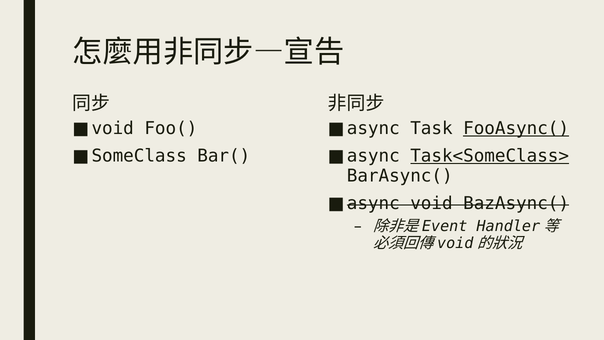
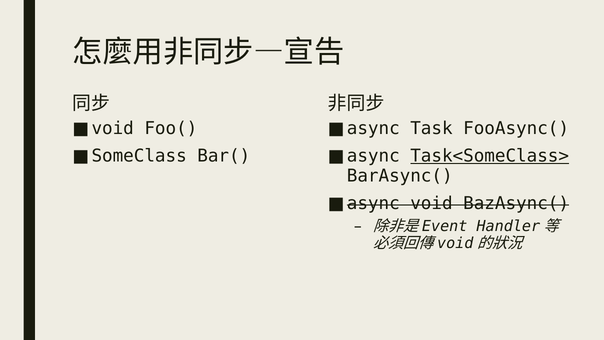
FooAsync( underline: present -> none
